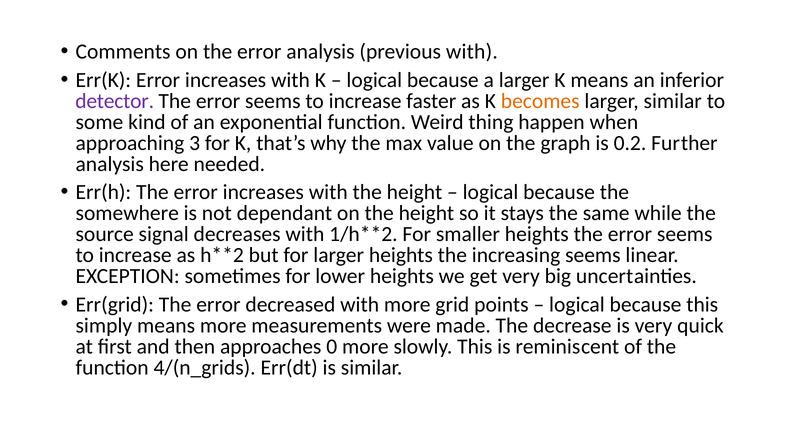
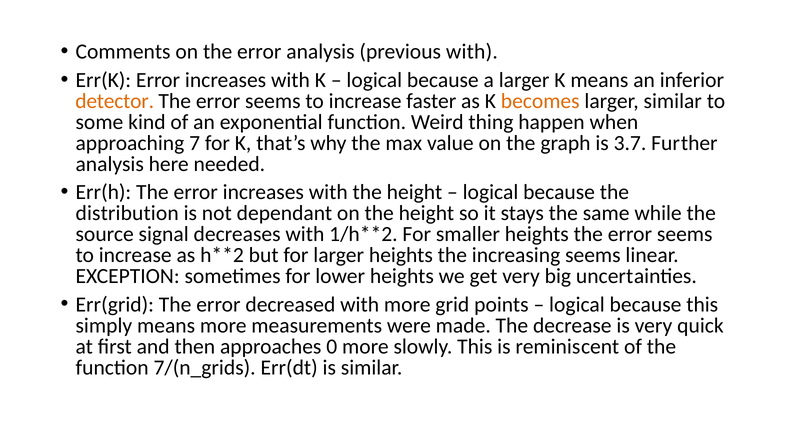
detector colour: purple -> orange
3: 3 -> 7
0.2: 0.2 -> 3.7
somewhere: somewhere -> distribution
4/(n_grids: 4/(n_grids -> 7/(n_grids
